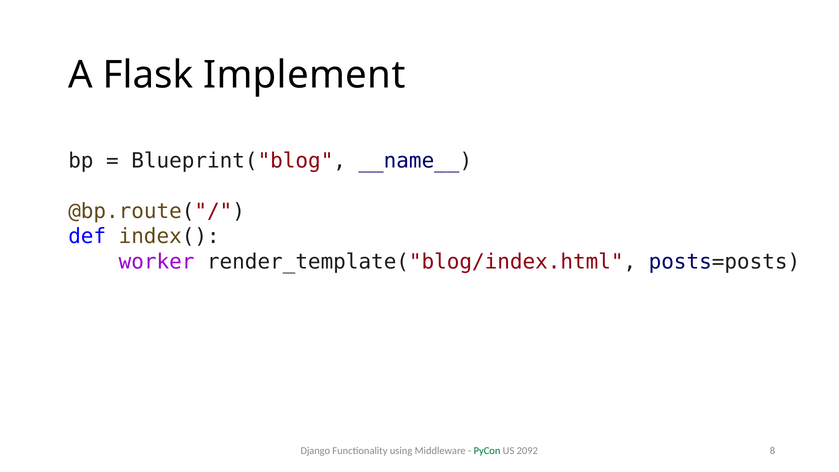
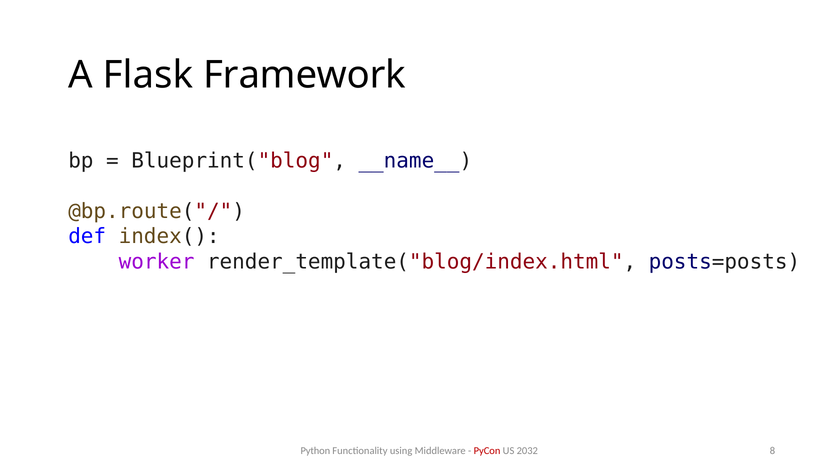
Implement: Implement -> Framework
Django: Django -> Python
PyCon colour: green -> red
2092: 2092 -> 2032
